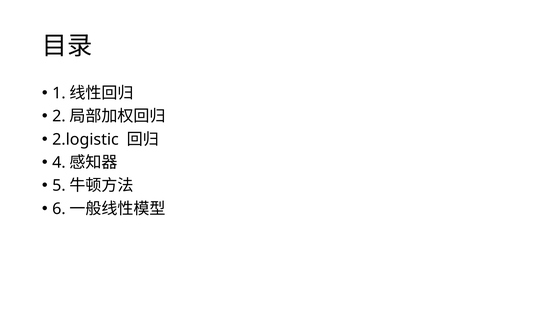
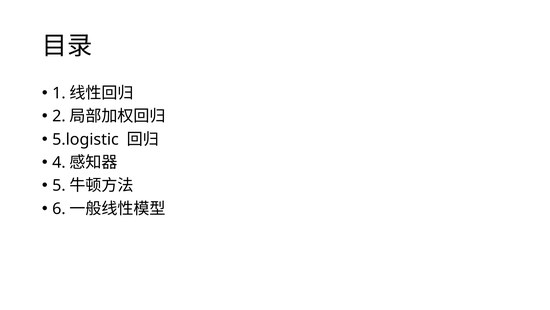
2.logistic: 2.logistic -> 5.logistic
